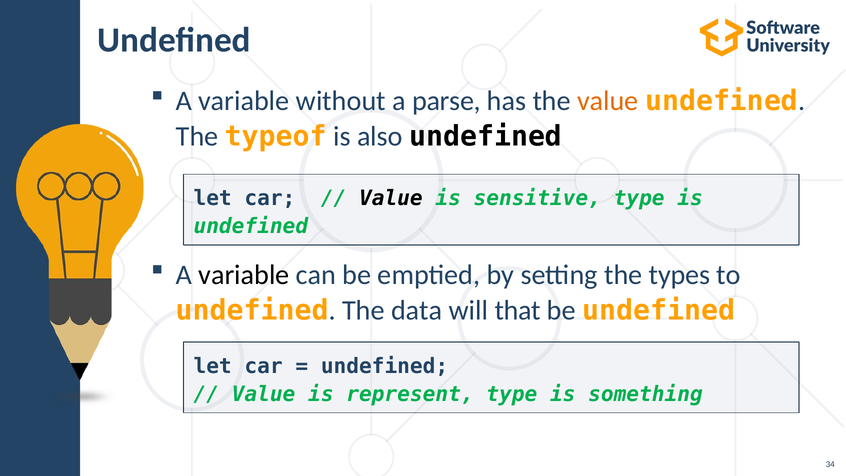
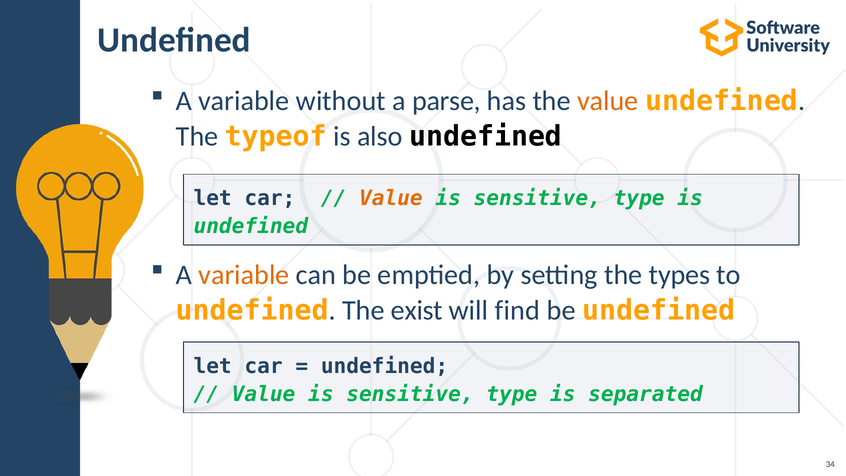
Value at (391, 198) colour: black -> orange
variable at (244, 275) colour: black -> orange
data: data -> exist
that: that -> find
represent at (410, 394): represent -> sensitive
something: something -> separated
